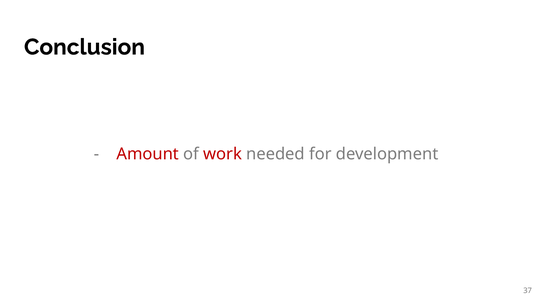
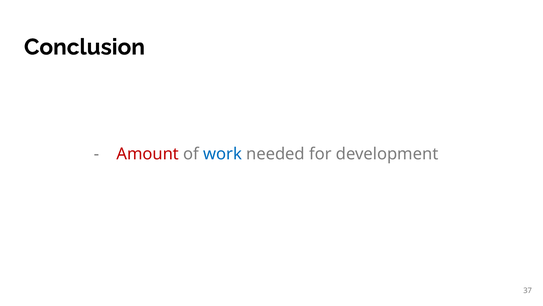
work colour: red -> blue
